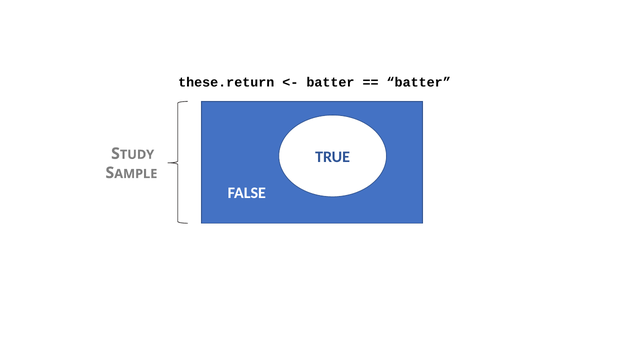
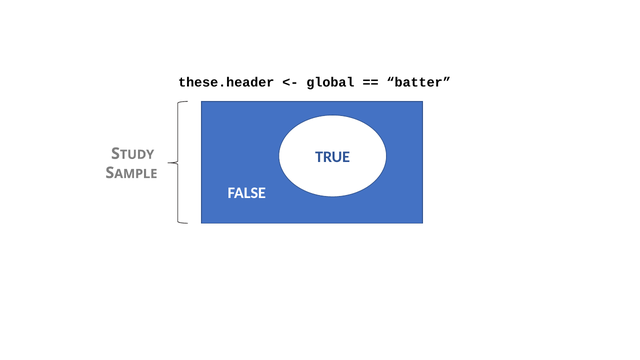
these.return: these.return -> these.header
batter at (330, 82): batter -> global
